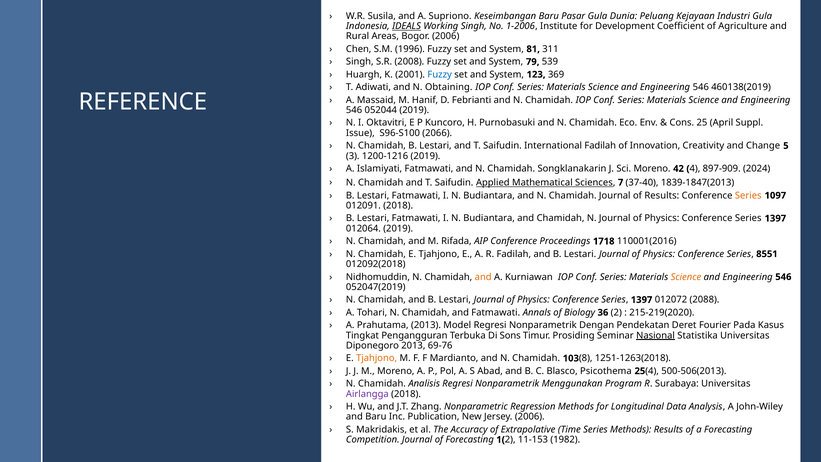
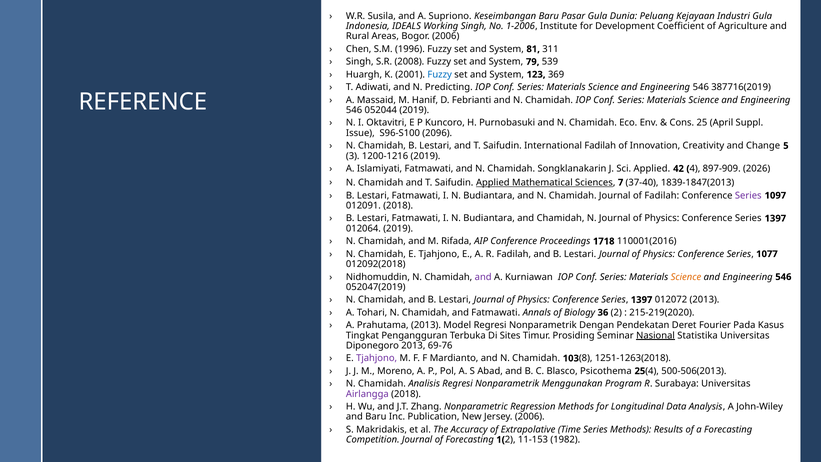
IDEALS underline: present -> none
Obtaining: Obtaining -> Predicting
460138(2019: 460138(2019 -> 387716(2019
2066: 2066 -> 2096
Sci Moreno: Moreno -> Applied
2024: 2024 -> 2026
of Results: Results -> Fadilah
Series at (748, 195) colour: orange -> purple
8551: 8551 -> 1077
and at (483, 277) colour: orange -> purple
012072 2088: 2088 -> 2013
Sons: Sons -> Sites
Tjahjono at (377, 358) colour: orange -> purple
